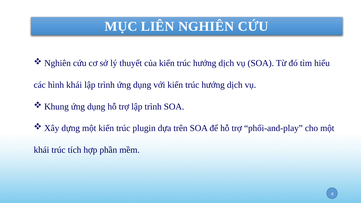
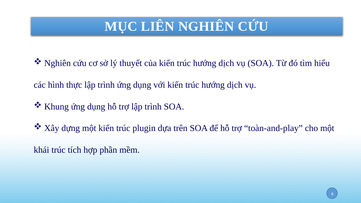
hình khái: khái -> thực
phối-and-play: phối-and-play -> toàn-and-play
